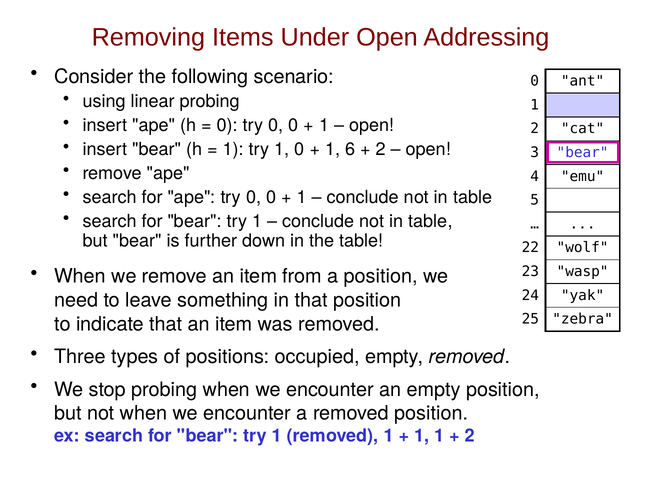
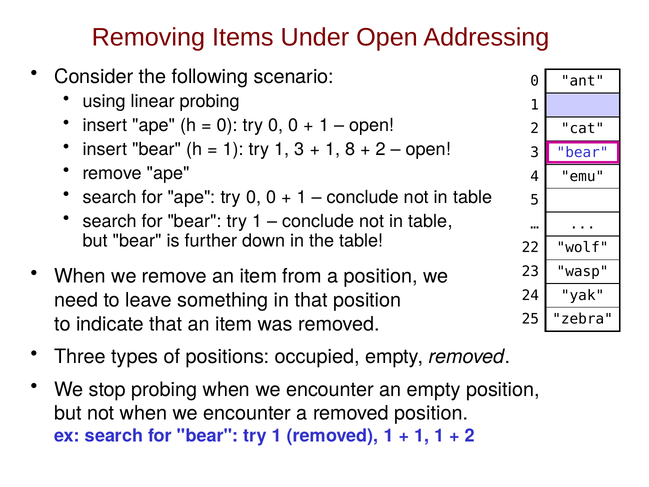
1 0: 0 -> 3
6: 6 -> 8
